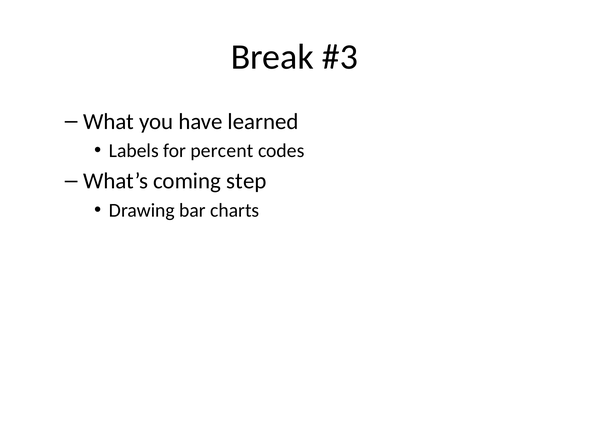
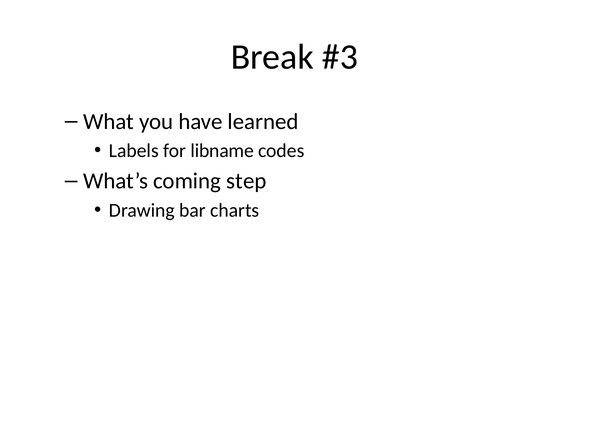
percent: percent -> libname
